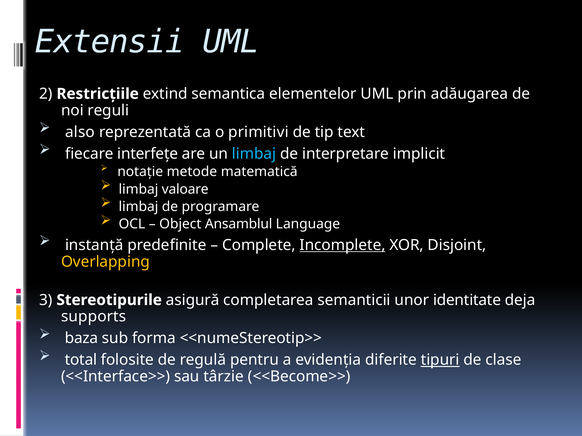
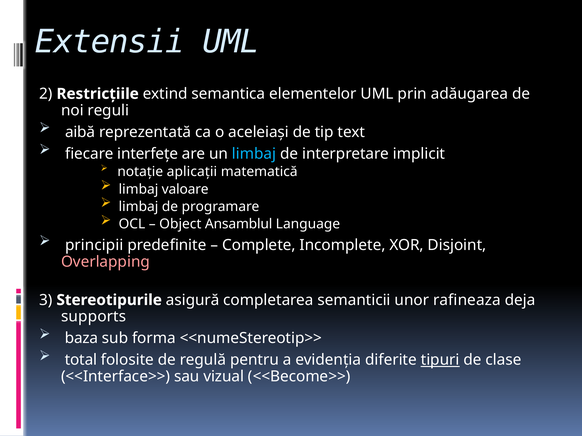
also: also -> aibă
primitivi: primitivi -> aceleiaşi
metode: metode -> aplicaţii
instanţă: instanţă -> principii
Incomplete underline: present -> none
Overlapping colour: yellow -> pink
identitate: identitate -> rafineaza
târzie: târzie -> vizual
